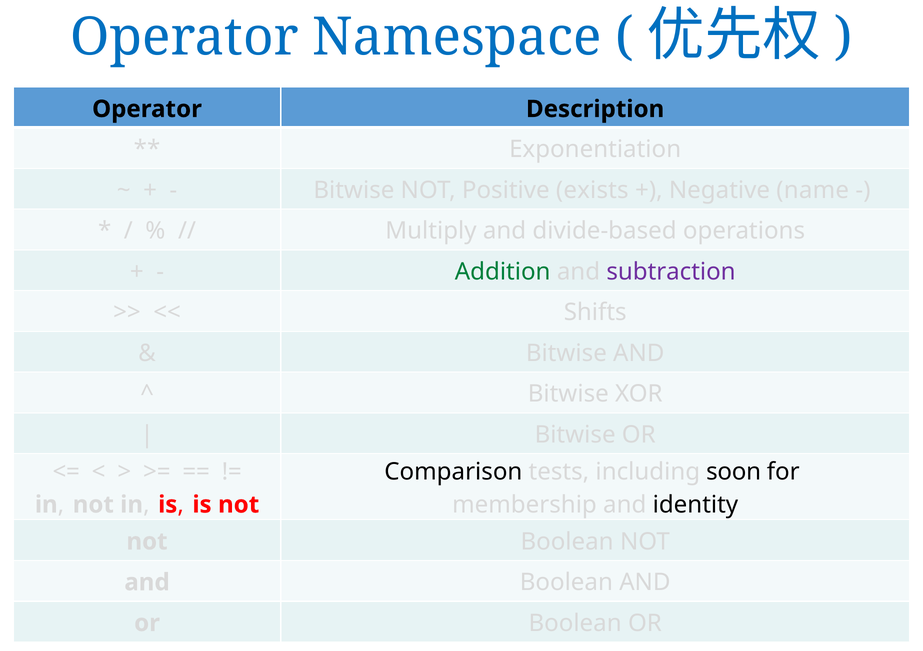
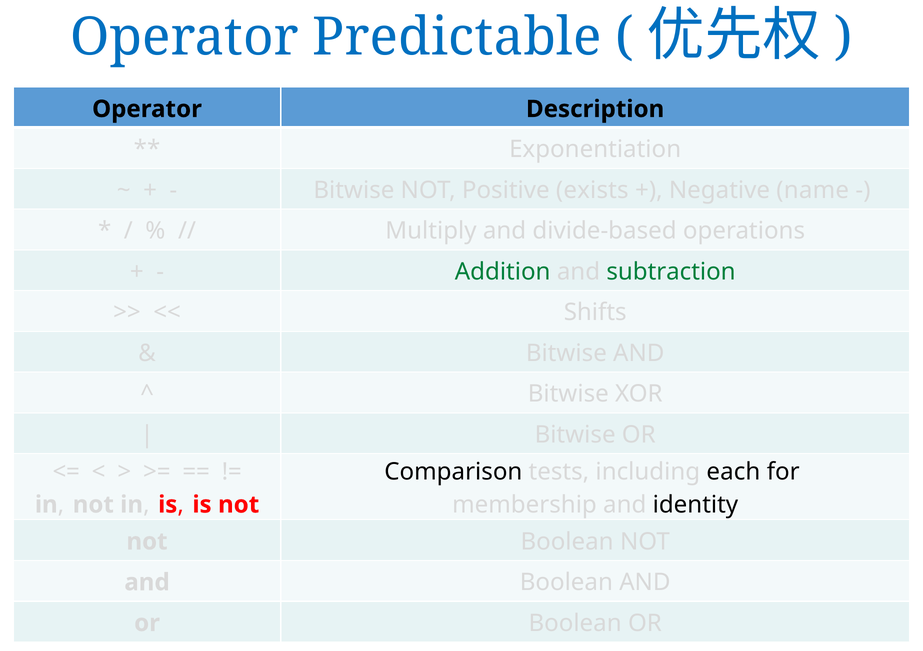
Namespace: Namespace -> Predictable
subtraction colour: purple -> green
soon: soon -> each
